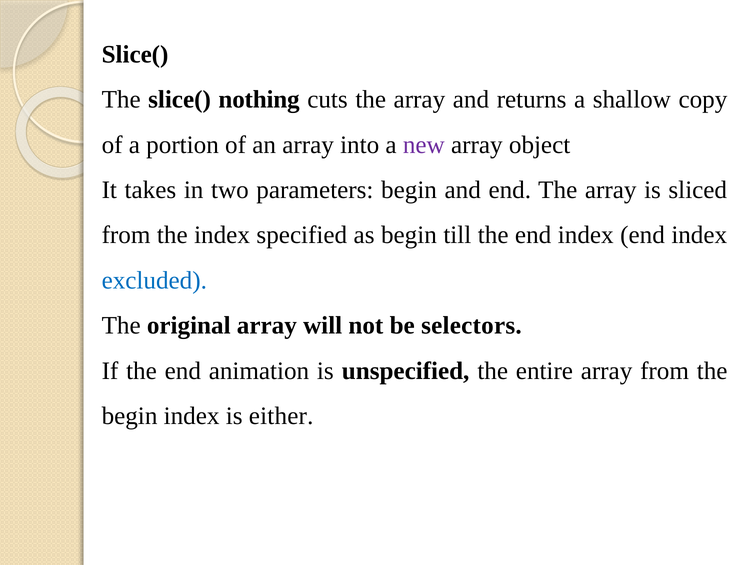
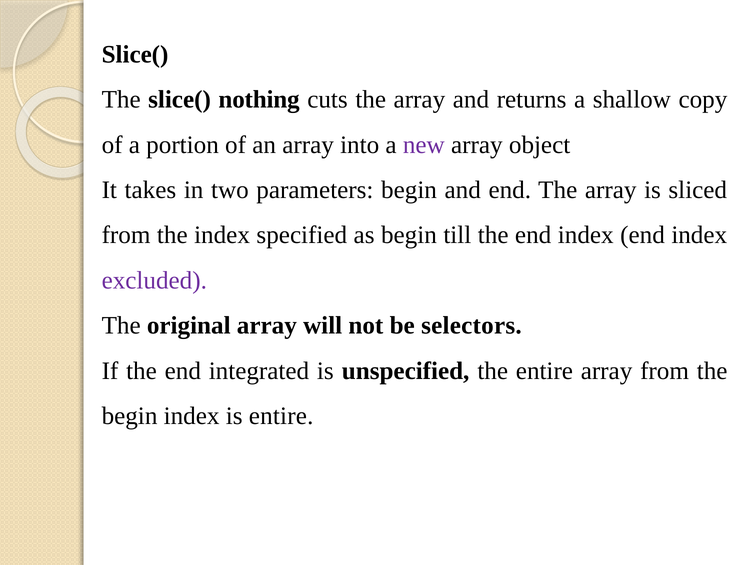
excluded colour: blue -> purple
animation: animation -> integrated
is either: either -> entire
